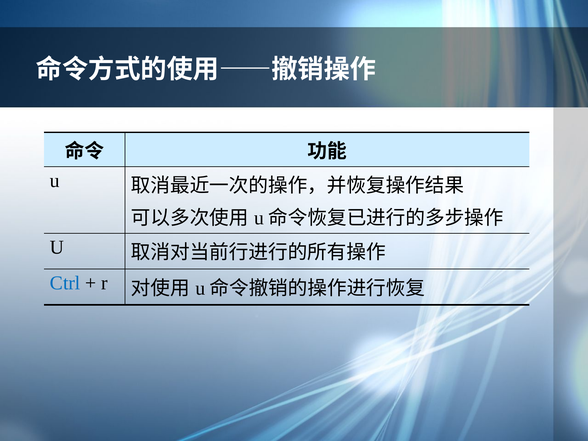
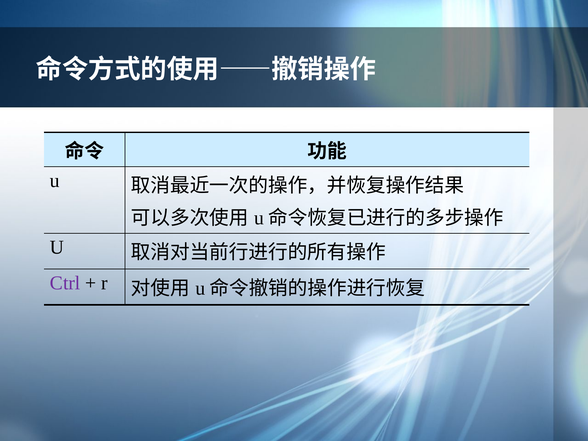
Ctrl colour: blue -> purple
